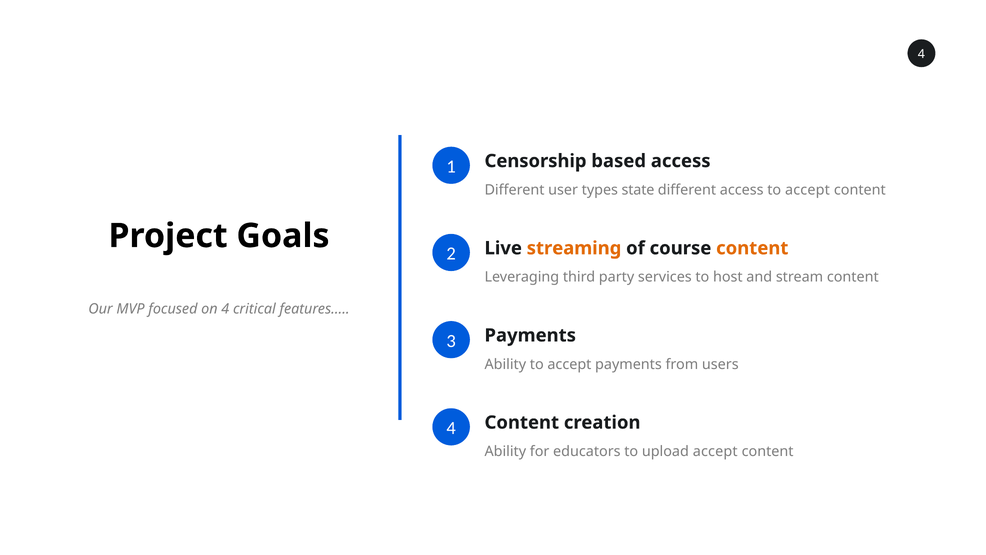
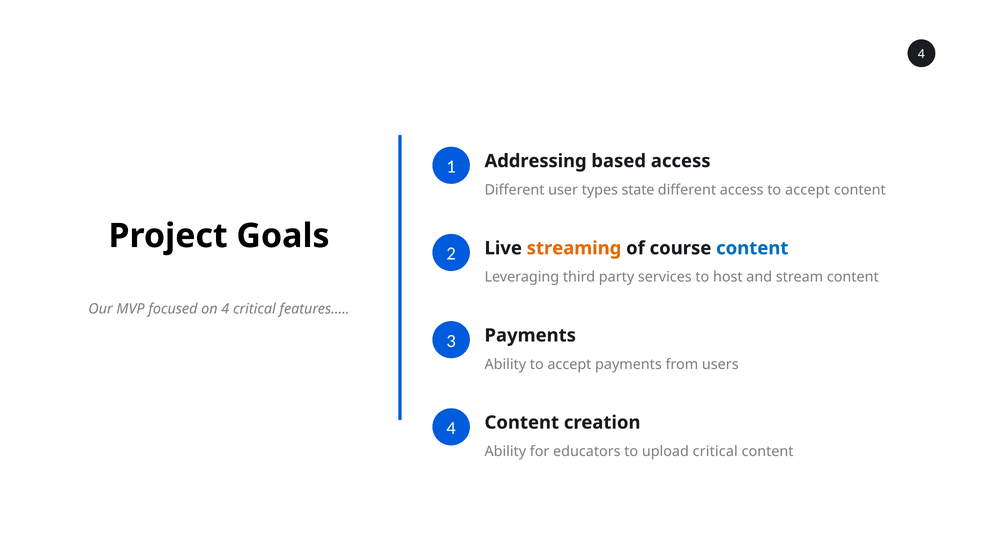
Censorship: Censorship -> Addressing
content at (752, 248) colour: orange -> blue
upload accept: accept -> critical
